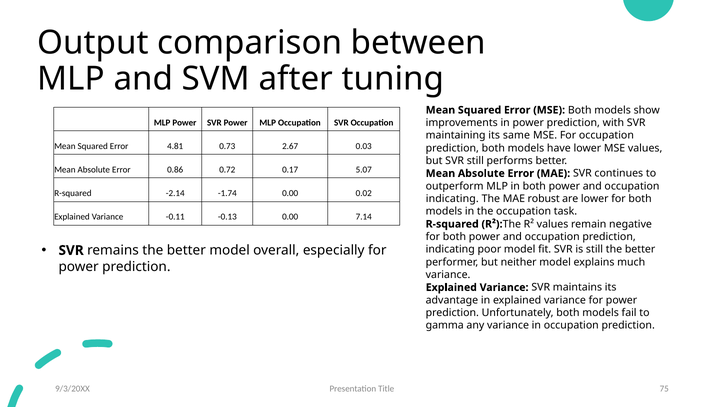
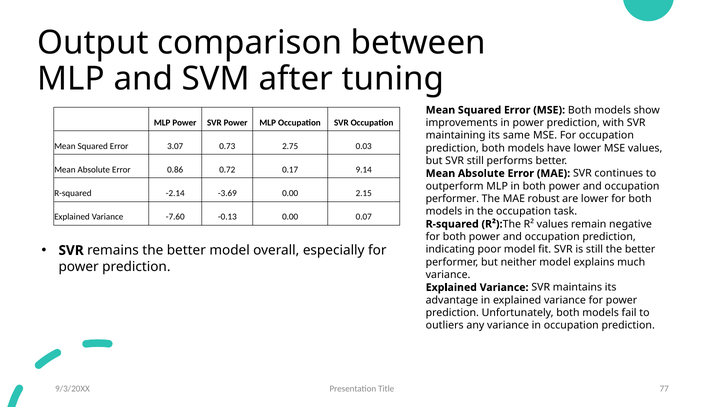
4.81: 4.81 -> 3.07
2.67: 2.67 -> 2.75
5.07: 5.07 -> 9.14
-1.74: -1.74 -> -3.69
0.02: 0.02 -> 2.15
indicating at (452, 199): indicating -> performer
-0.11: -0.11 -> -7.60
7.14: 7.14 -> 0.07
gamma: gamma -> outliers
75: 75 -> 77
